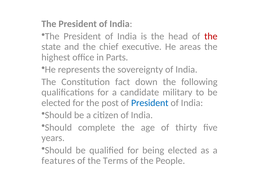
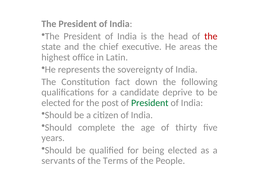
Parts: Parts -> Latin
military: military -> deprive
President at (150, 103) colour: blue -> green
features: features -> servants
